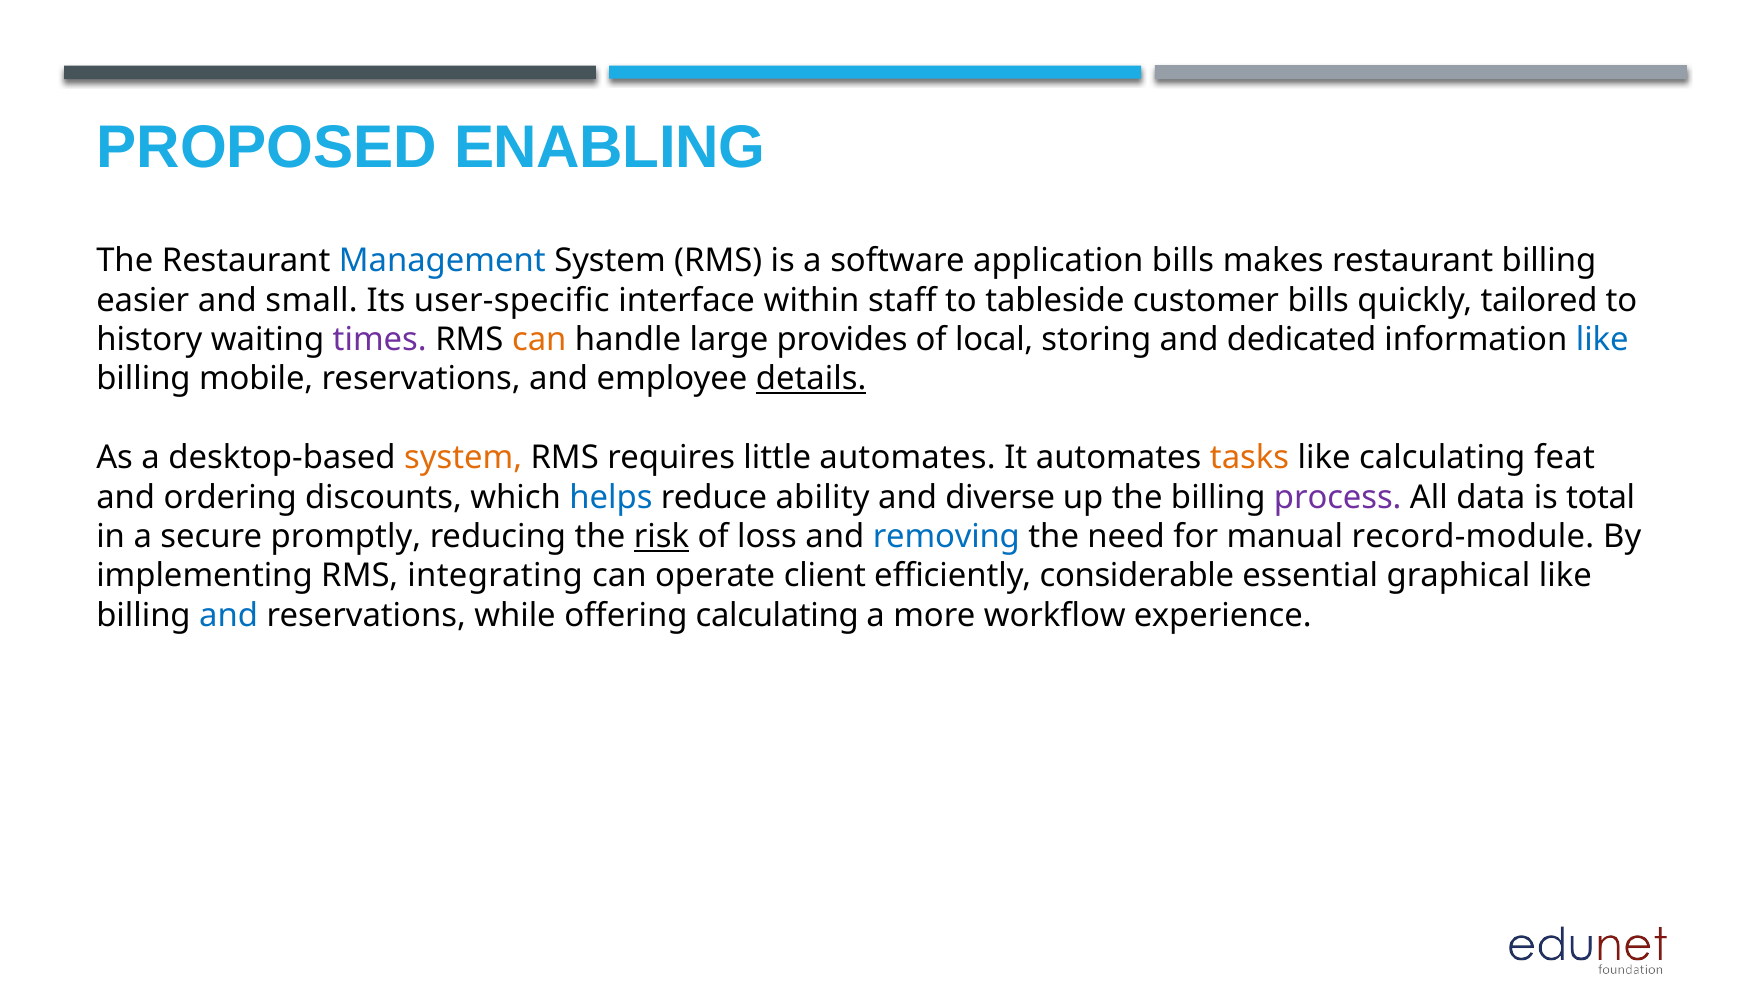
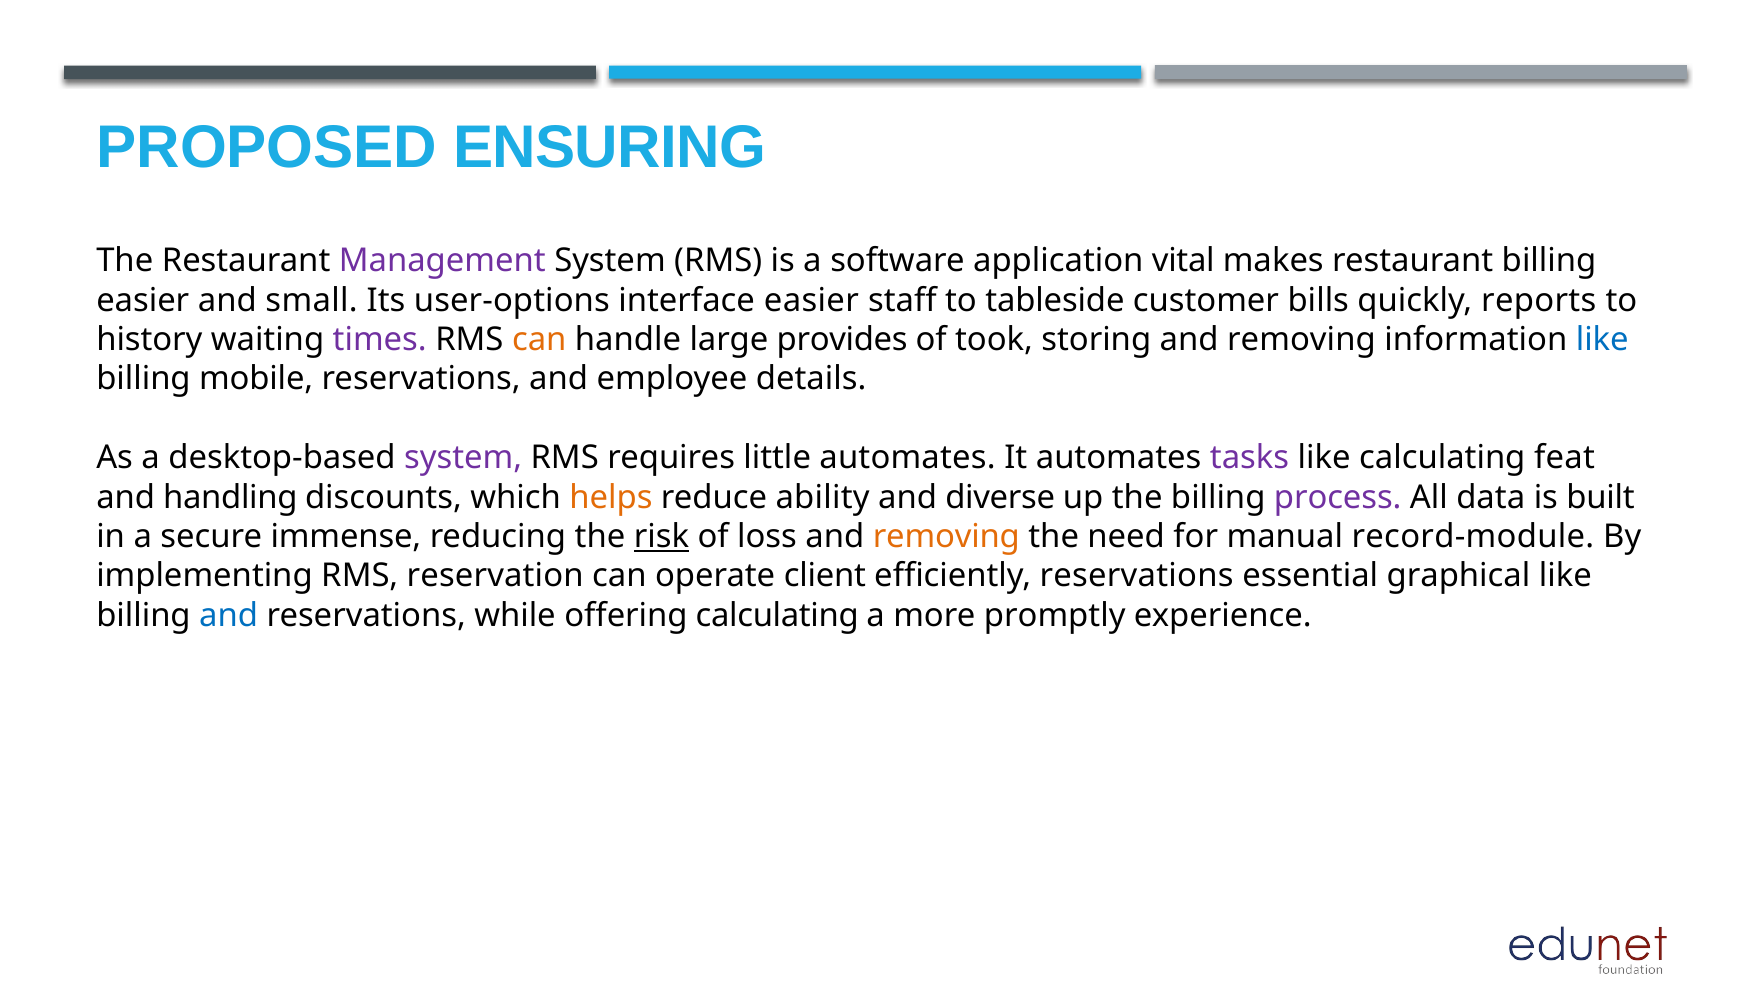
ENABLING: ENABLING -> ENSURING
Management colour: blue -> purple
application bills: bills -> vital
user-specific: user-specific -> user-options
interface within: within -> easier
tailored: tailored -> reports
local: local -> took
storing and dedicated: dedicated -> removing
details underline: present -> none
system at (463, 458) colour: orange -> purple
tasks colour: orange -> purple
ordering: ordering -> handling
helps colour: blue -> orange
total: total -> built
promptly: promptly -> immense
removing at (946, 537) colour: blue -> orange
integrating: integrating -> reservation
efficiently considerable: considerable -> reservations
workflow: workflow -> promptly
